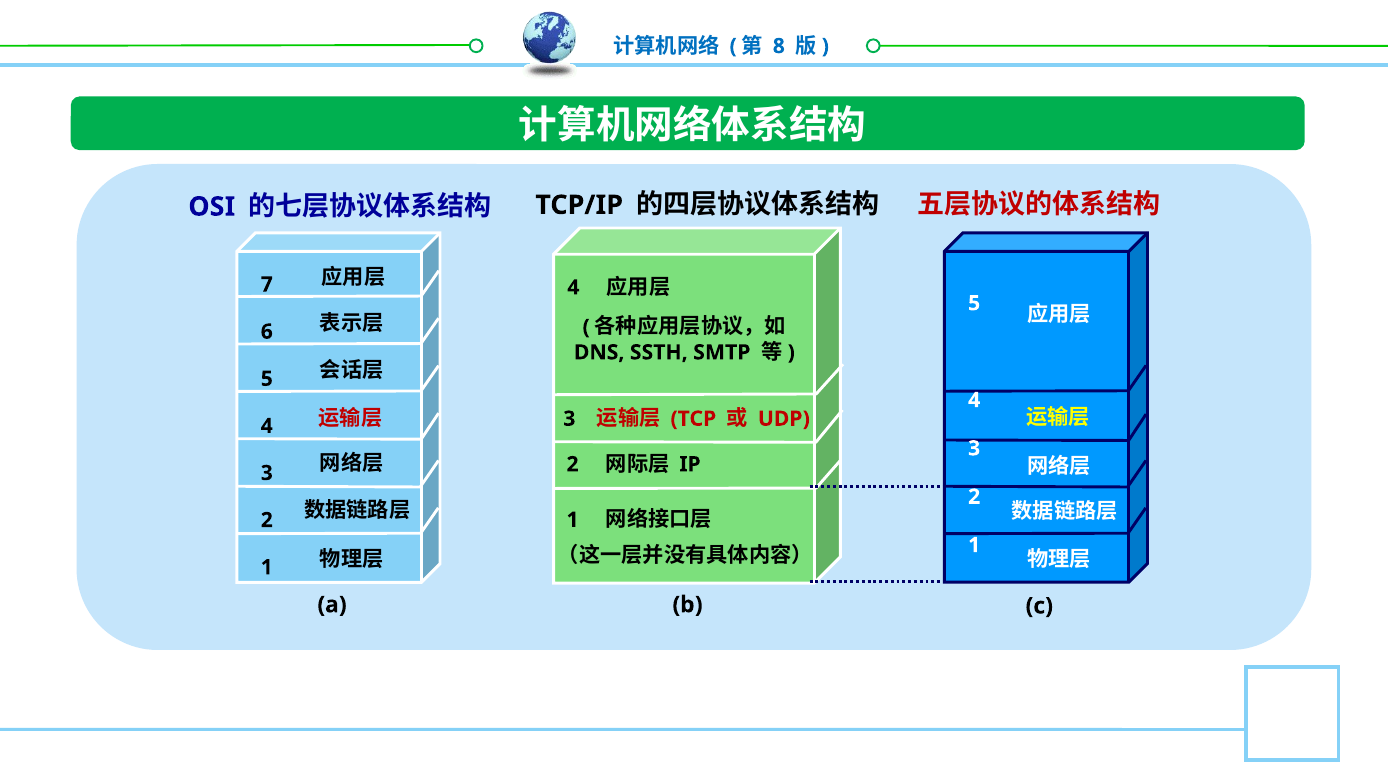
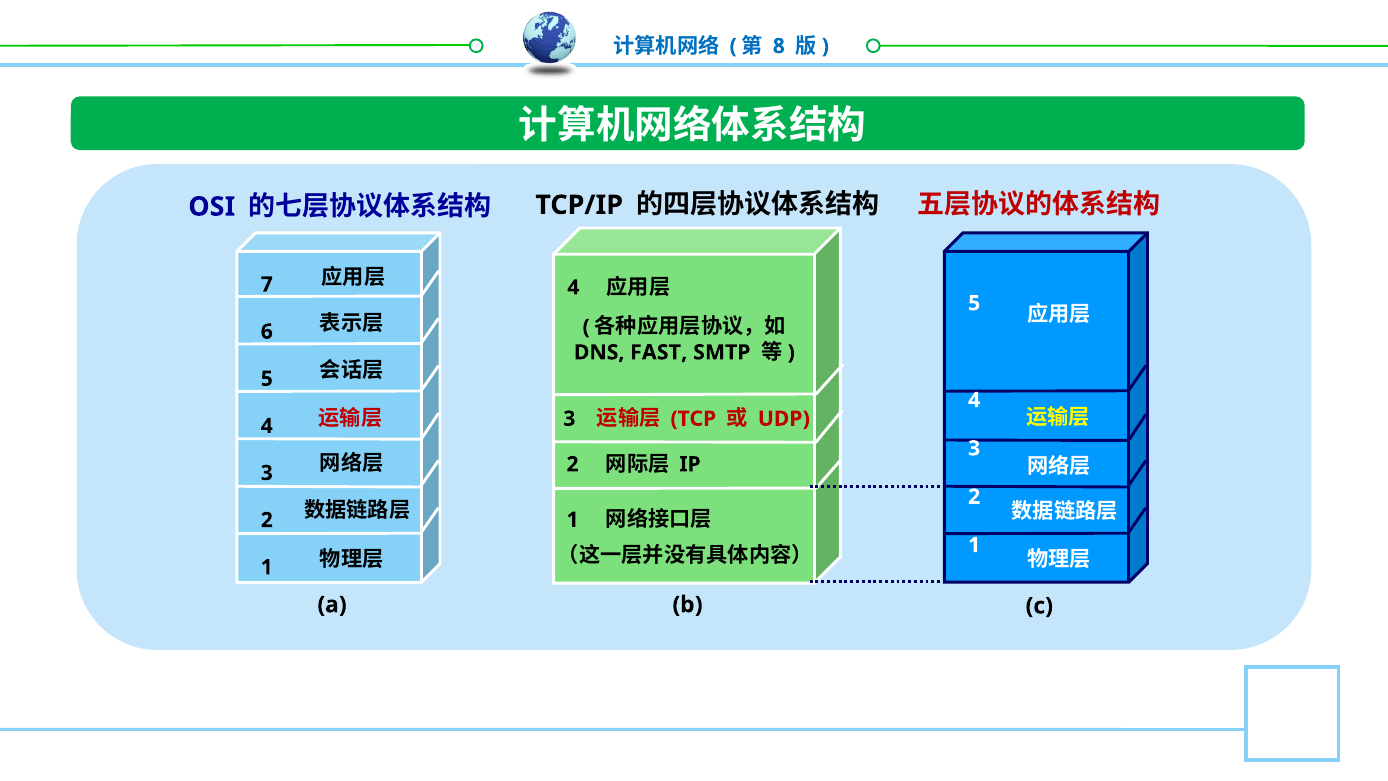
SSTH: SSTH -> FAST
